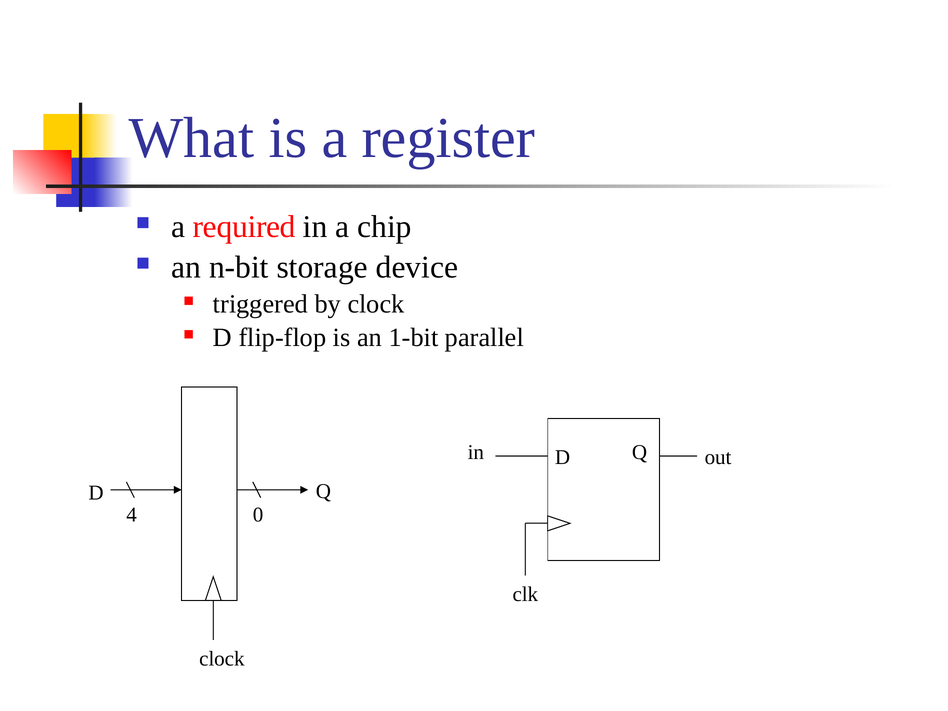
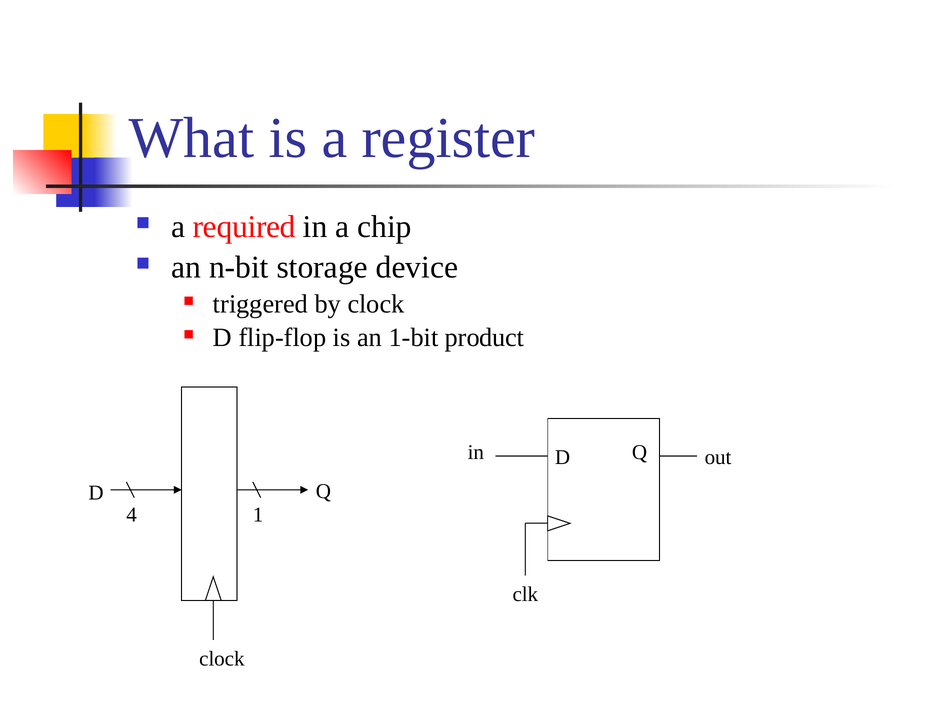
parallel: parallel -> product
0: 0 -> 1
